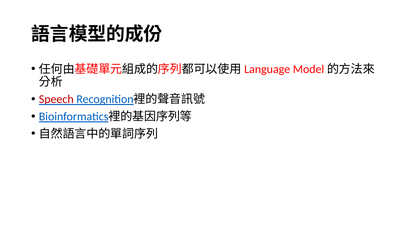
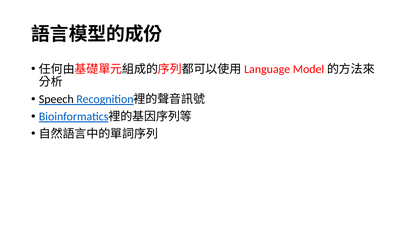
Speech colour: red -> black
